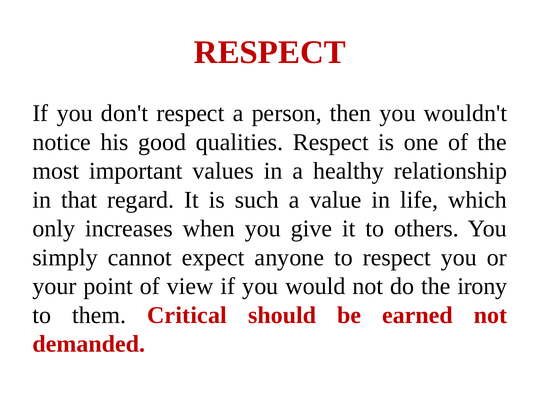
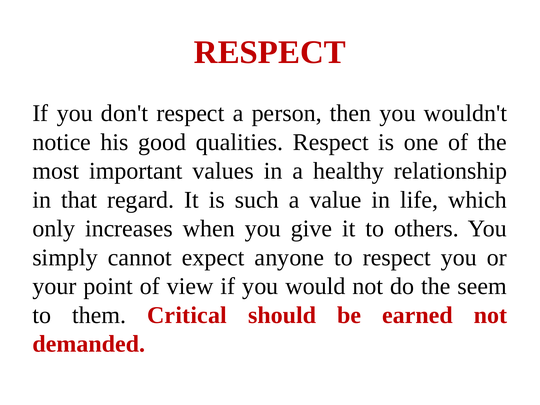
irony: irony -> seem
